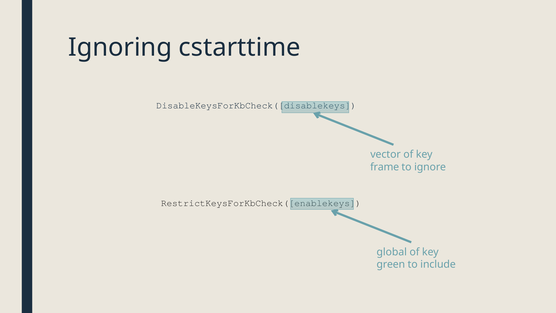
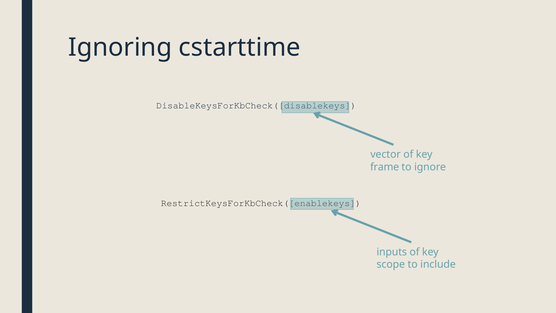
global: global -> inputs
green: green -> scope
